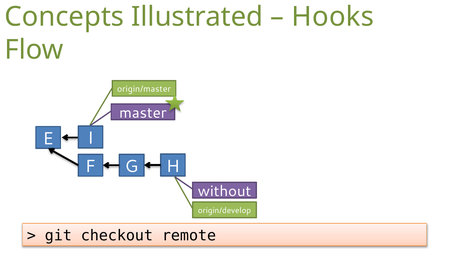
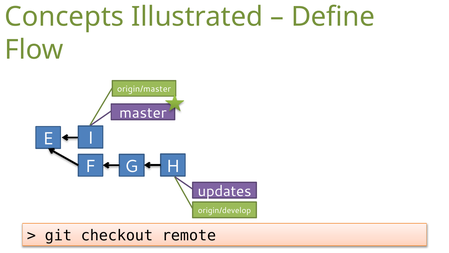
Hooks: Hooks -> Define
without: without -> updates
